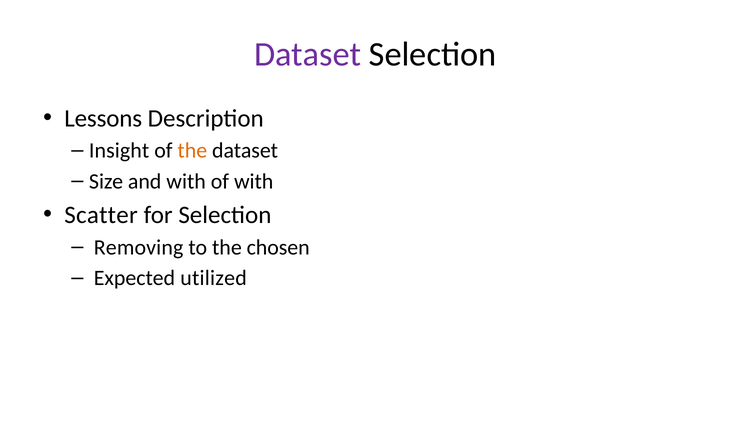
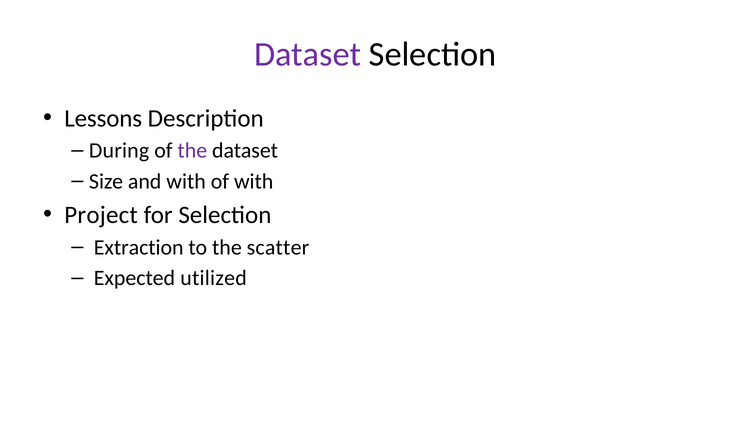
Insight: Insight -> During
the at (192, 151) colour: orange -> purple
Scatter: Scatter -> Project
Removing: Removing -> Extraction
chosen: chosen -> scatter
